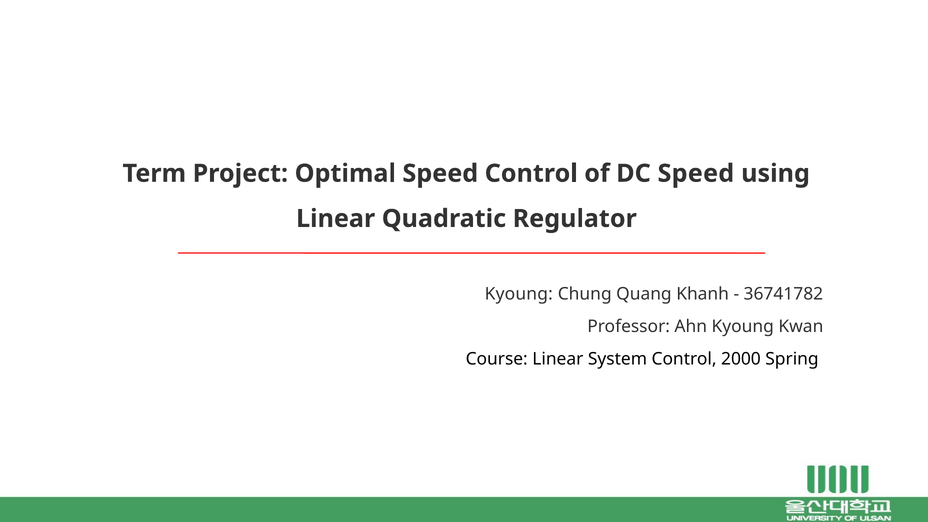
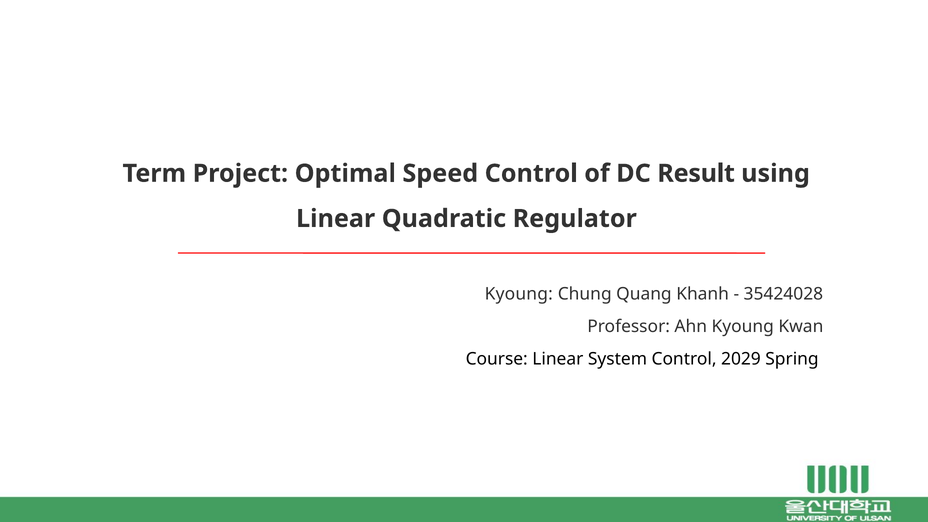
DC Speed: Speed -> Result
36741782: 36741782 -> 35424028
2000: 2000 -> 2029
